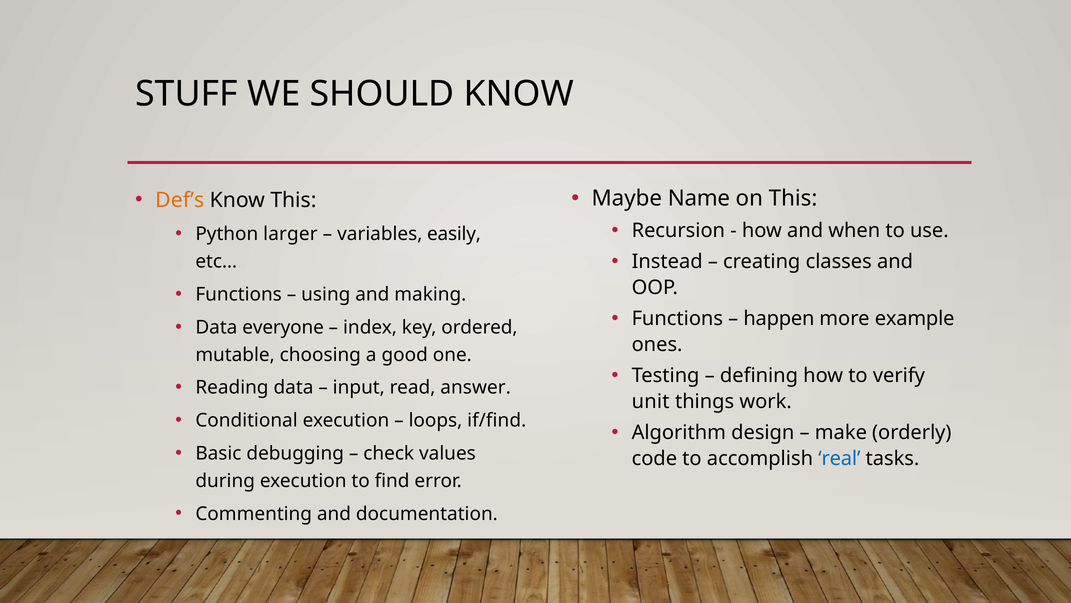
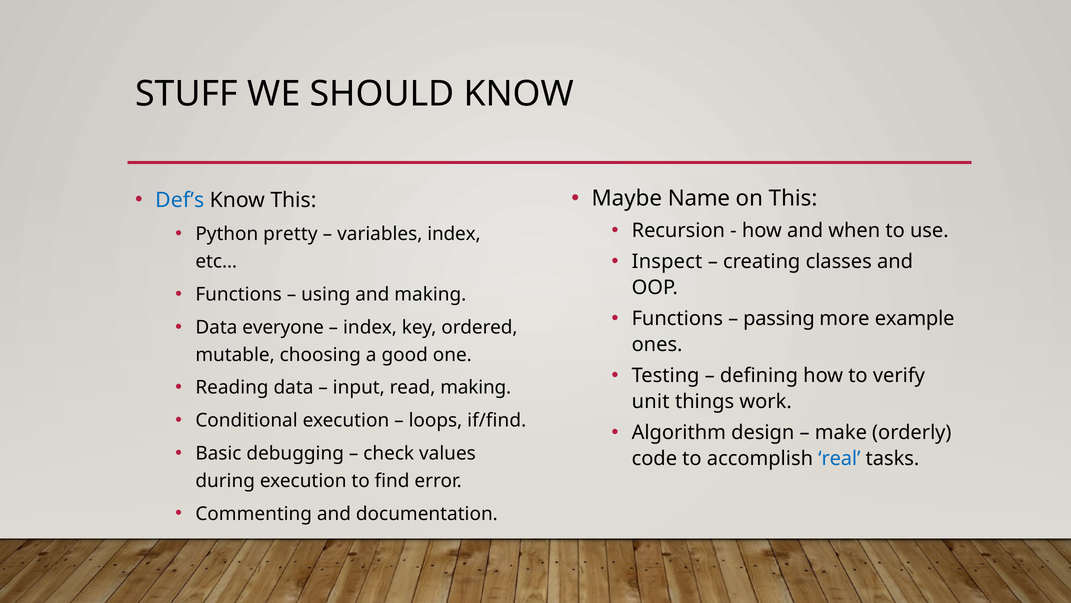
Def’s colour: orange -> blue
larger: larger -> pretty
variables easily: easily -> index
Instead: Instead -> Inspect
happen: happen -> passing
read answer: answer -> making
